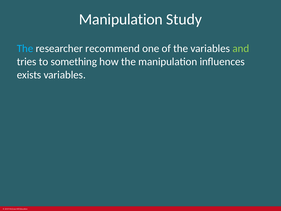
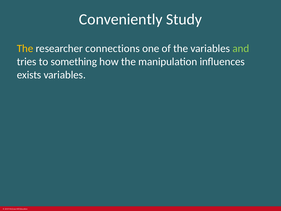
Manipulation at (121, 19): Manipulation -> Conveniently
The at (25, 49) colour: light blue -> yellow
recommend: recommend -> connections
